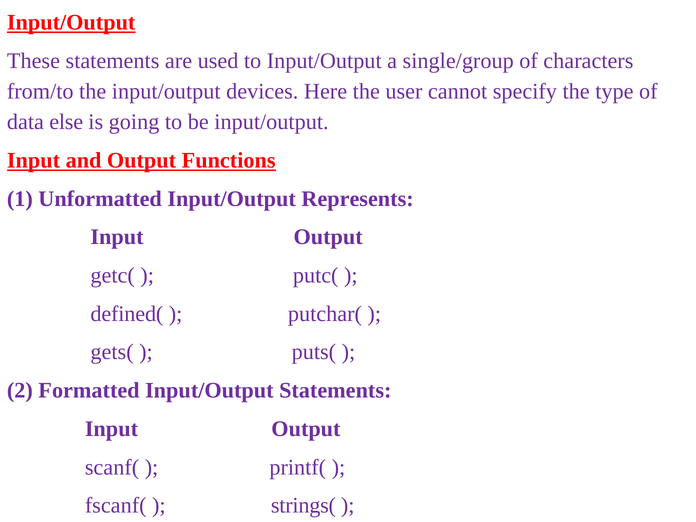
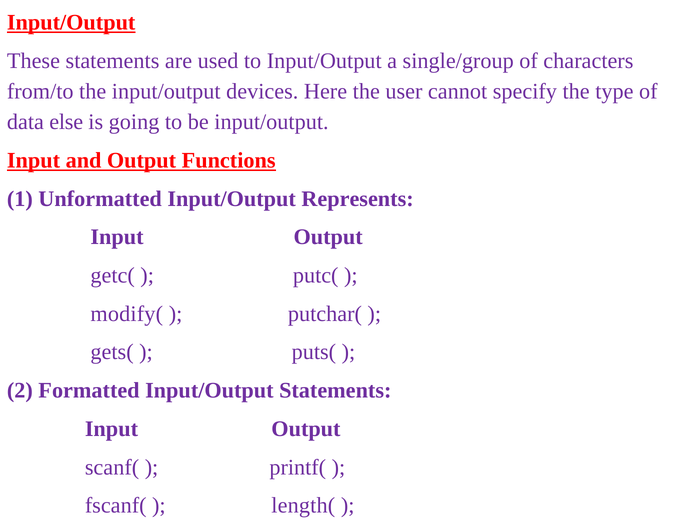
defined(: defined( -> modify(
strings(: strings( -> length(
